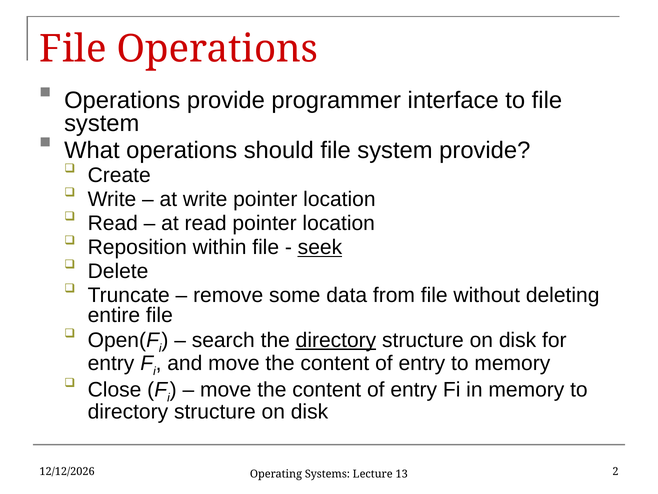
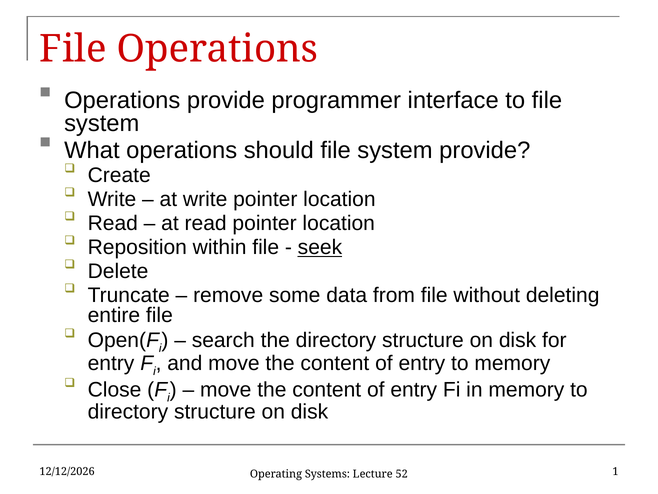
directory at (336, 340) underline: present -> none
2: 2 -> 1
13: 13 -> 52
